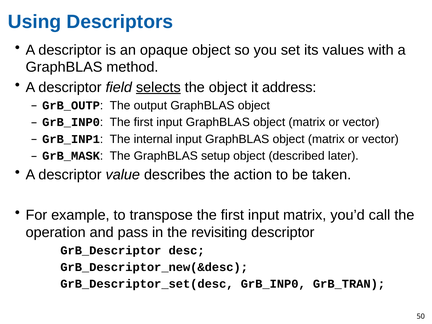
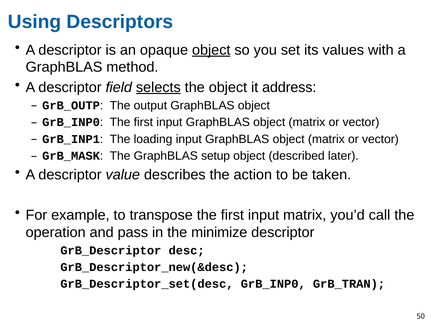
object at (211, 50) underline: none -> present
internal: internal -> loading
revisiting: revisiting -> minimize
